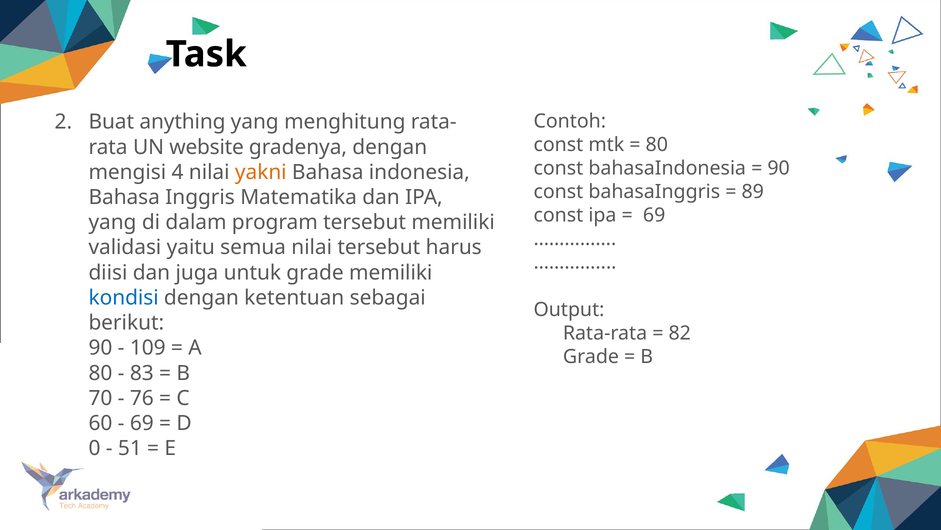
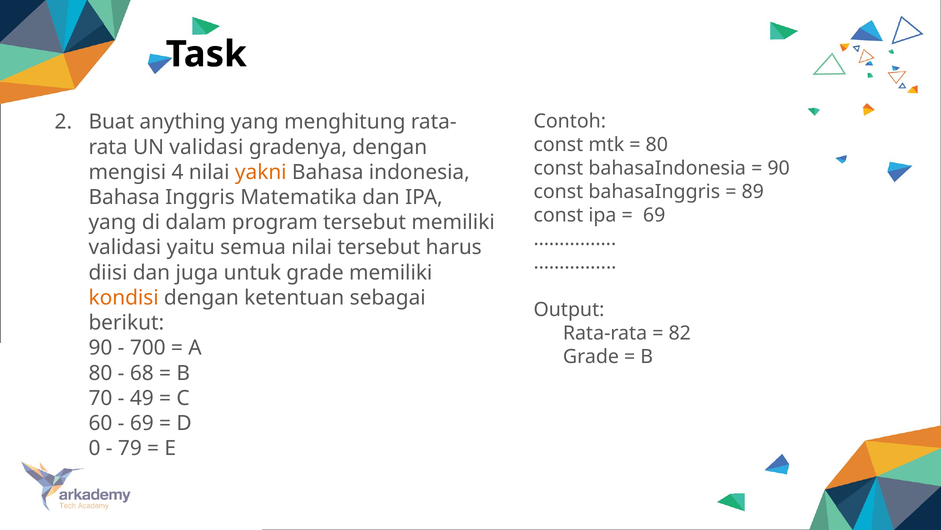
UN website: website -> validasi
kondisi colour: blue -> orange
109: 109 -> 700
83: 83 -> 68
76: 76 -> 49
51: 51 -> 79
